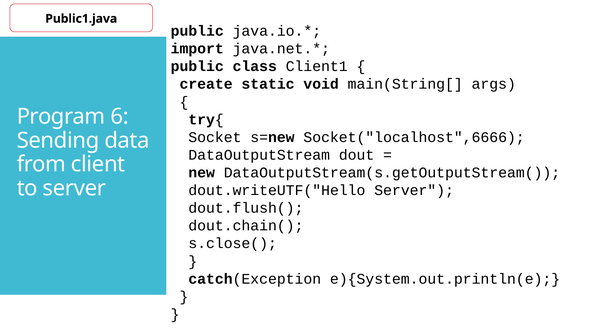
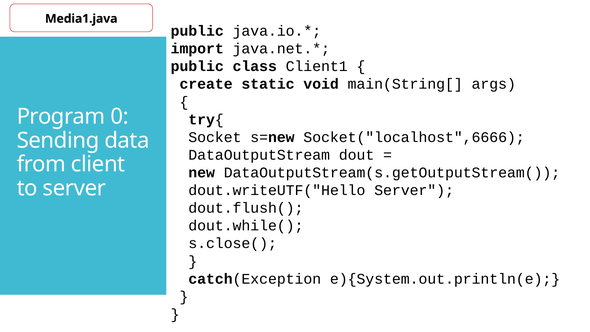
Public1.java: Public1.java -> Media1.java
6: 6 -> 0
dout.chain(: dout.chain( -> dout.while(
